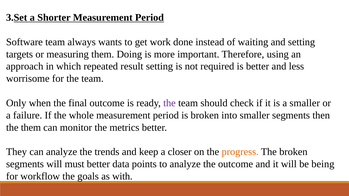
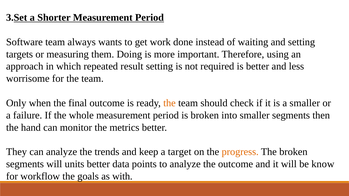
the at (169, 103) colour: purple -> orange
the them: them -> hand
closer: closer -> target
must: must -> units
being: being -> know
